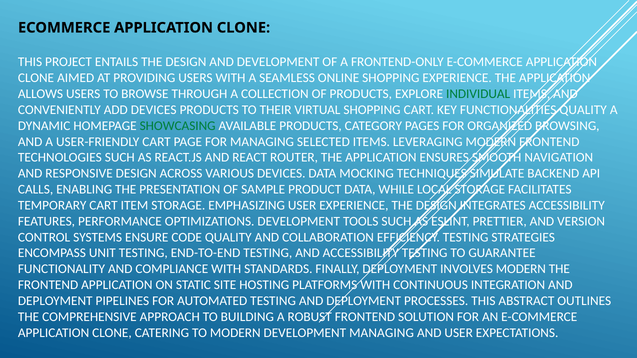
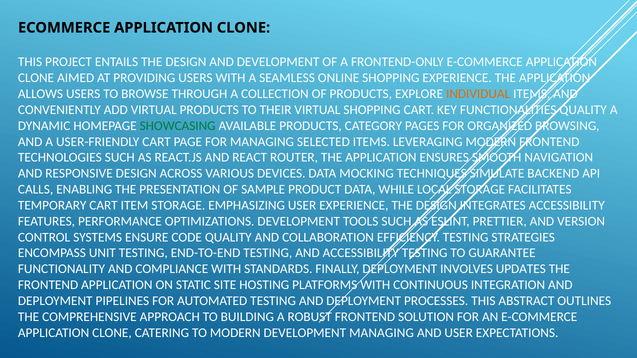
INDIVIDUAL colour: green -> orange
ADD DEVICES: DEVICES -> VIRTUAL
INVOLVES MODERN: MODERN -> UPDATES
